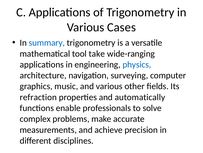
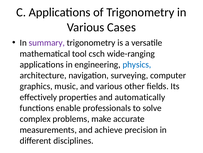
summary colour: blue -> purple
take: take -> csch
refraction: refraction -> effectively
